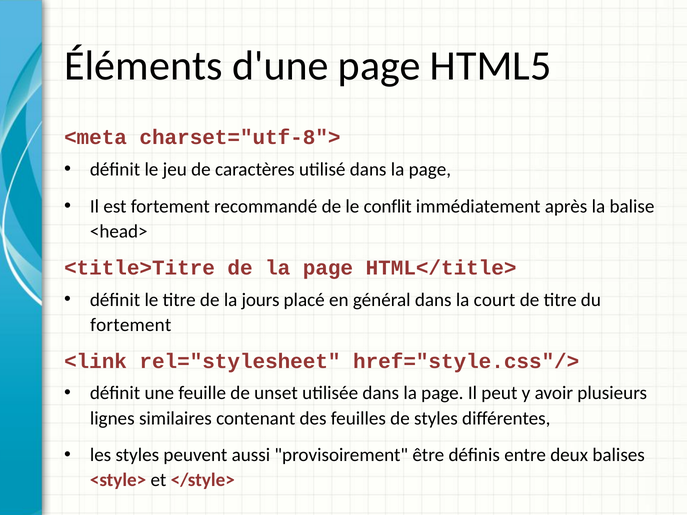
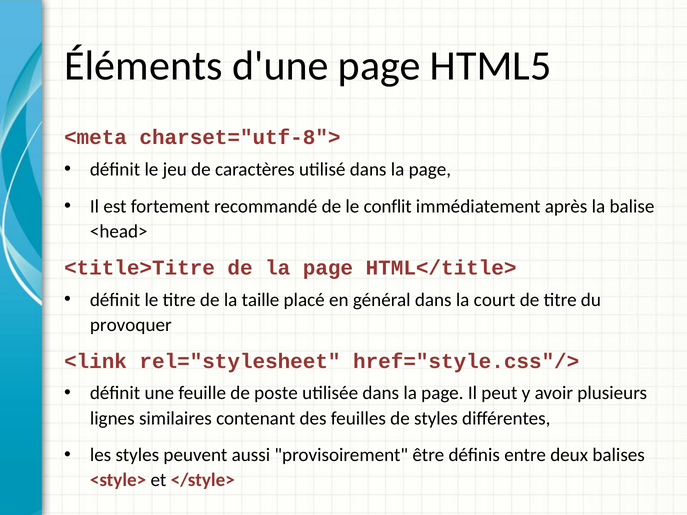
jours: jours -> taille
fortement at (131, 325): fortement -> provoquer
unset: unset -> poste
